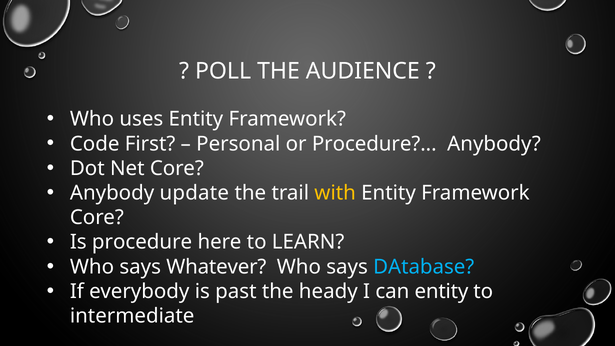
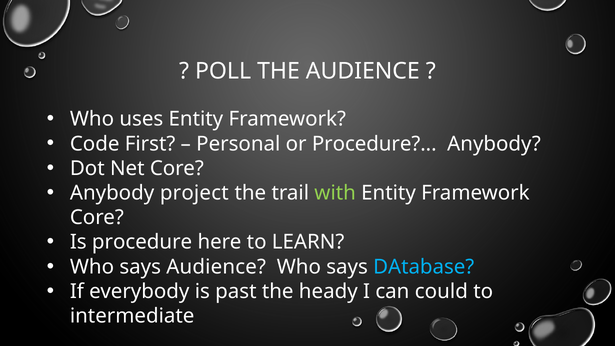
update: update -> project
with colour: yellow -> light green
says Whatever: Whatever -> Audience
can entity: entity -> could
